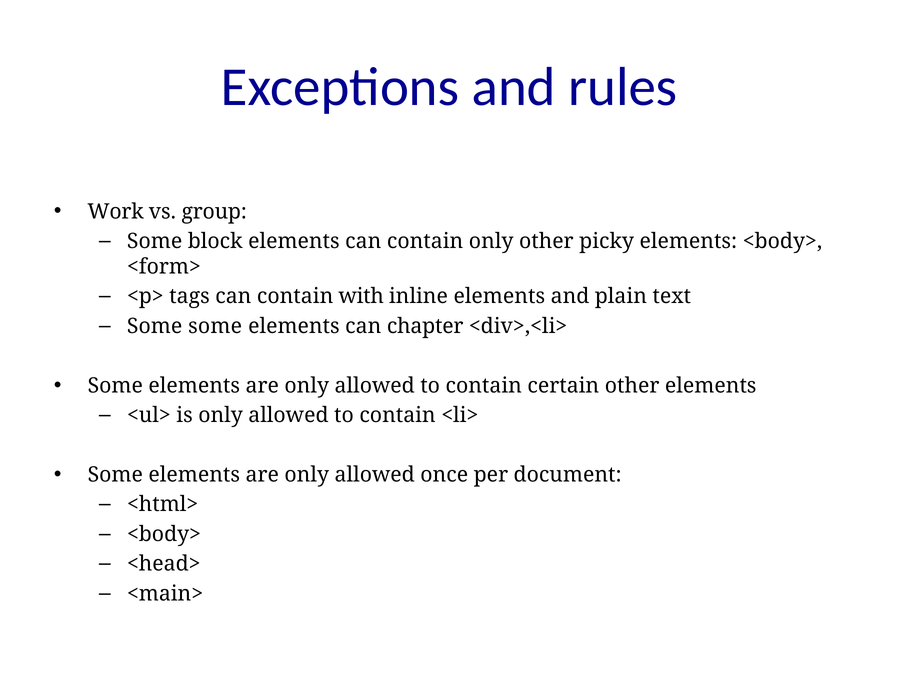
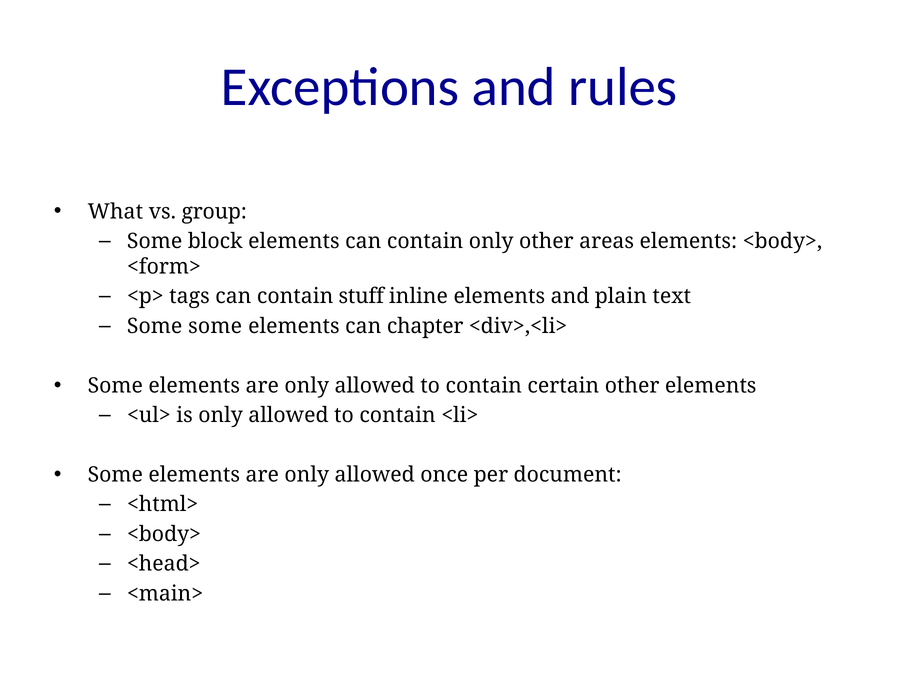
Work: Work -> What
picky: picky -> areas
with: with -> stuff
